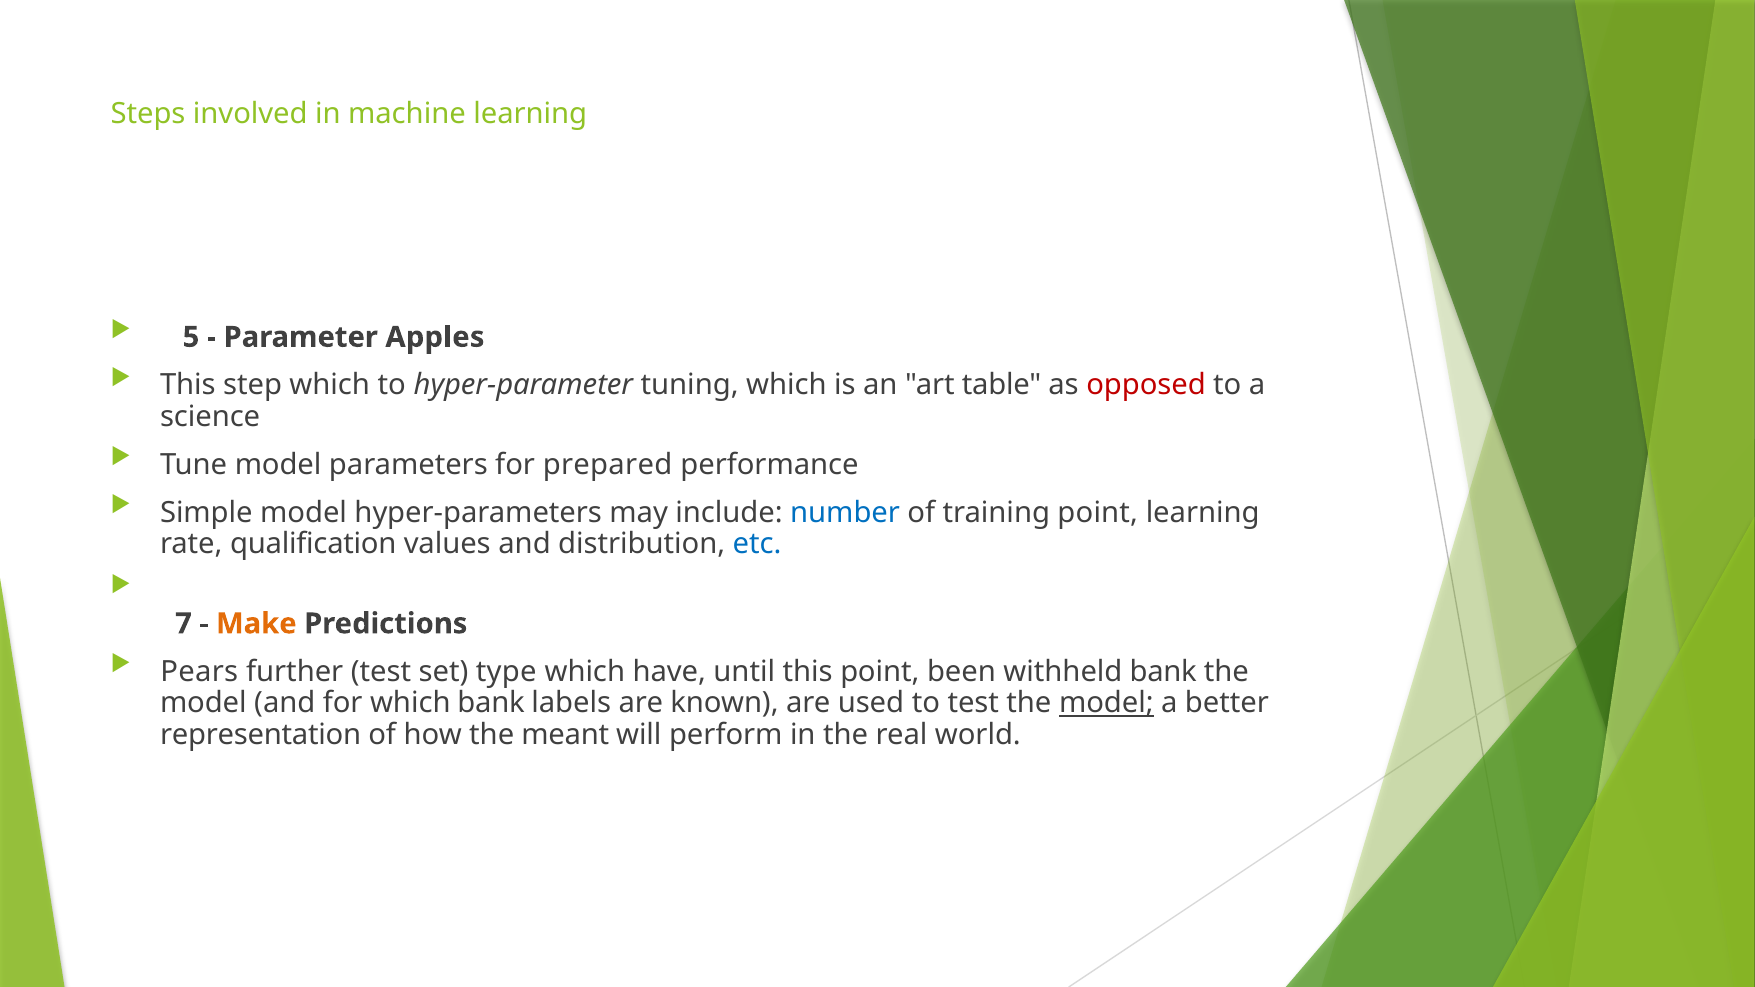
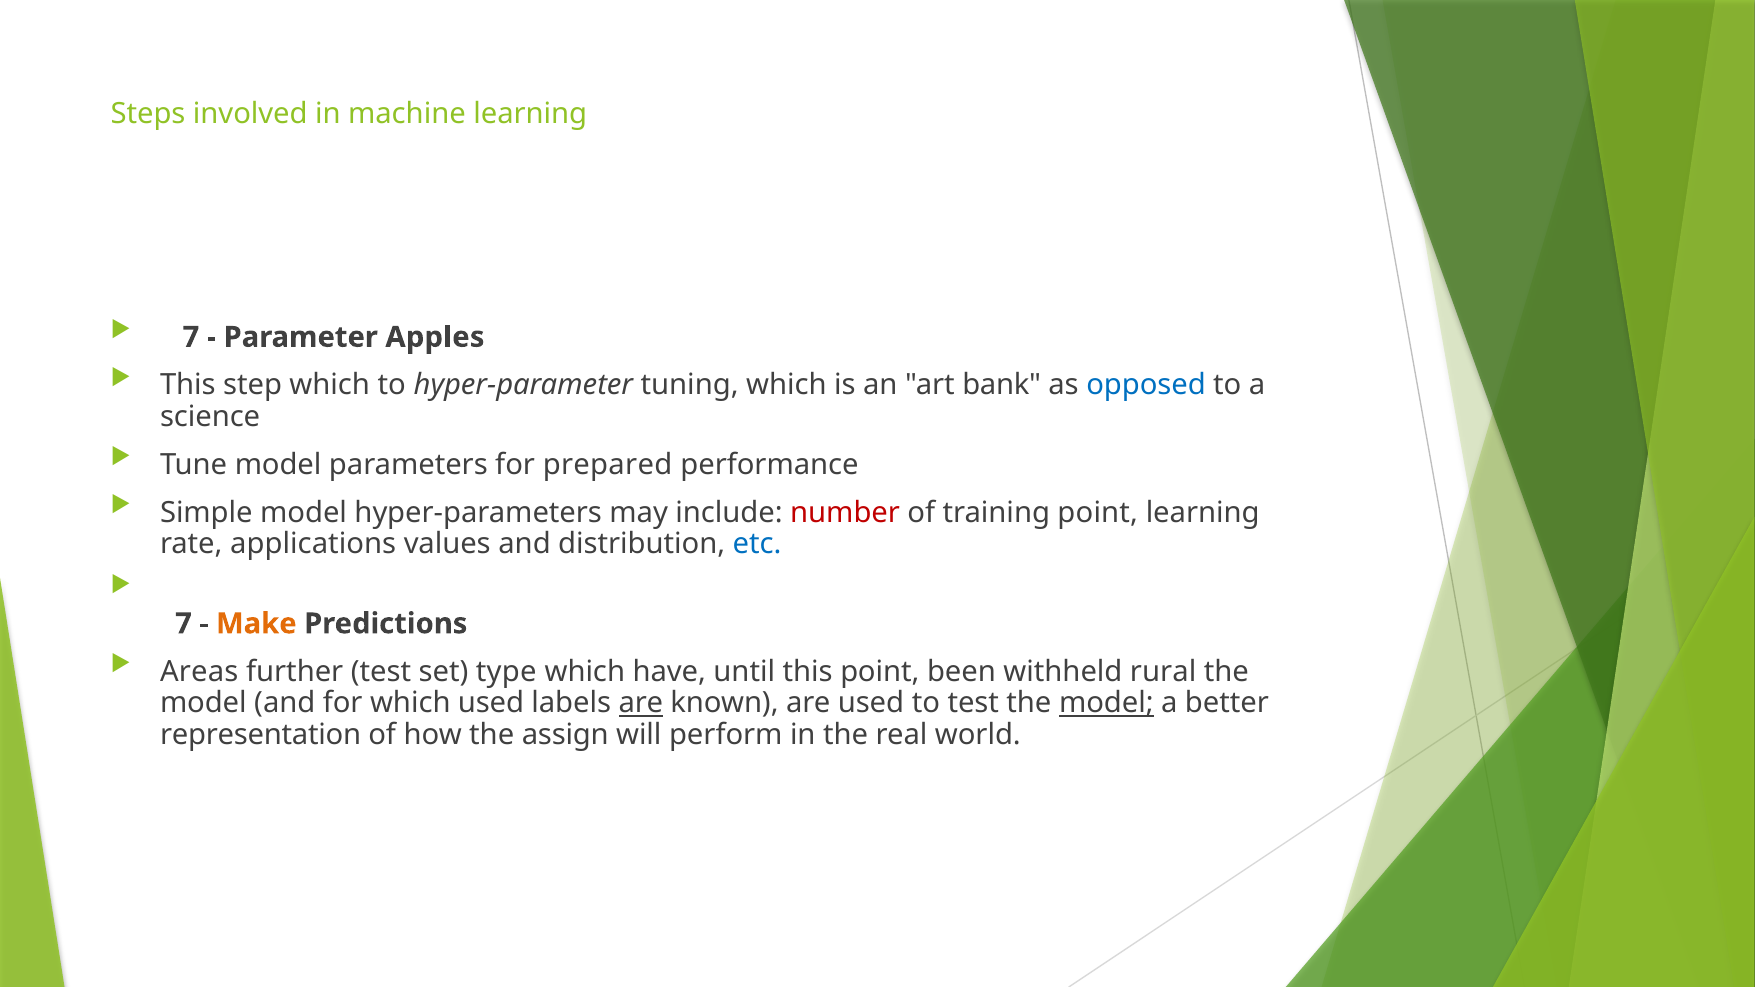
5 at (191, 337): 5 -> 7
table: table -> bank
opposed colour: red -> blue
number colour: blue -> red
qualification: qualification -> applications
Pears: Pears -> Areas
withheld bank: bank -> rural
which bank: bank -> used
are at (641, 703) underline: none -> present
meant: meant -> assign
